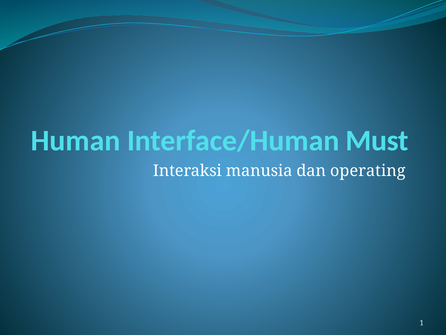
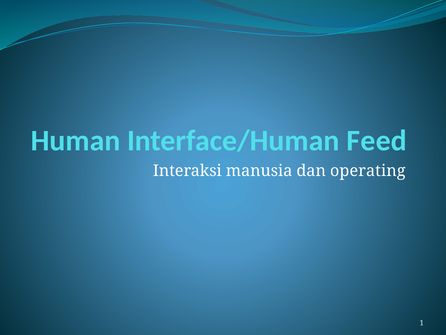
Must: Must -> Feed
